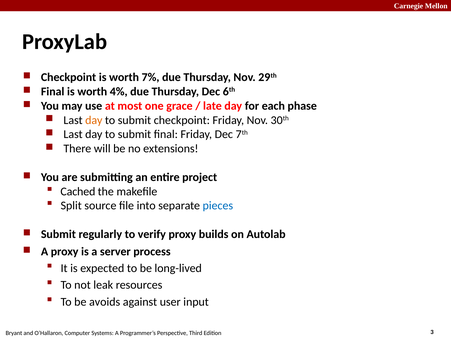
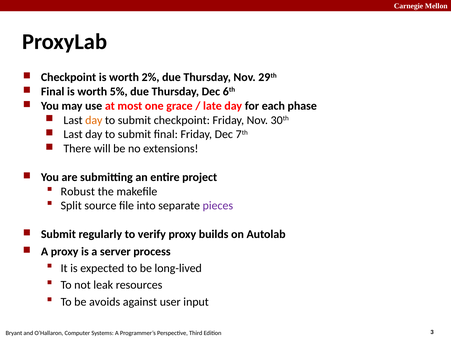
7%: 7% -> 2%
4%: 4% -> 5%
Cached: Cached -> Robust
pieces colour: blue -> purple
